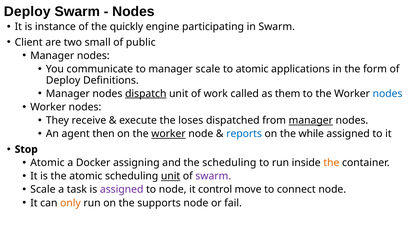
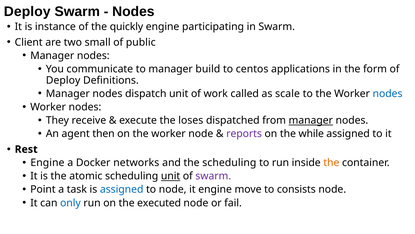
manager scale: scale -> build
to atomic: atomic -> centos
dispatch underline: present -> none
them: them -> scale
worker at (168, 133) underline: present -> none
reports colour: blue -> purple
Stop: Stop -> Rest
Atomic at (47, 162): Atomic -> Engine
assigning: assigning -> networks
Scale at (43, 189): Scale -> Point
assigned at (122, 189) colour: purple -> blue
it control: control -> engine
connect: connect -> consists
only colour: orange -> blue
supports: supports -> executed
